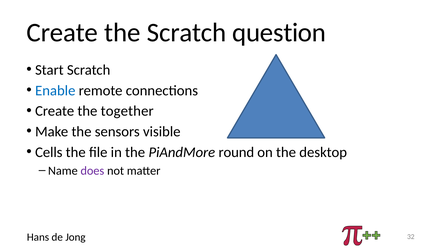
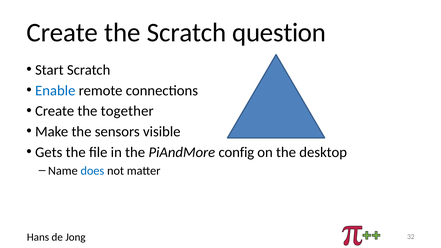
Cells: Cells -> Gets
round: round -> config
does colour: purple -> blue
